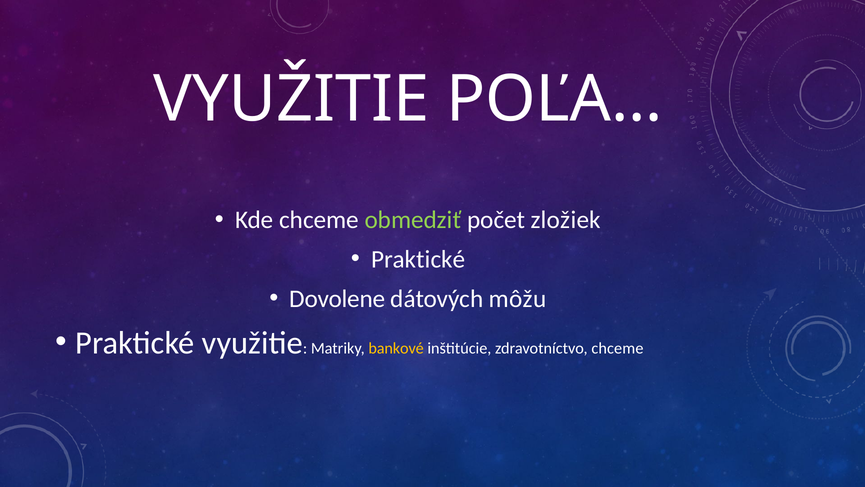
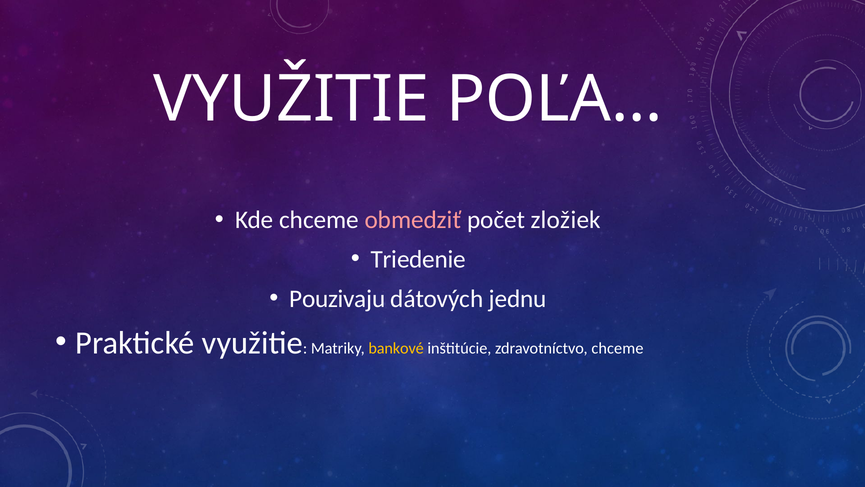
obmedziť colour: light green -> pink
Praktické at (418, 259): Praktické -> Triedenie
Dovolene: Dovolene -> Pouzivaju
môžu: môžu -> jednu
